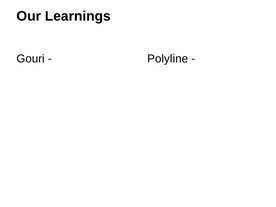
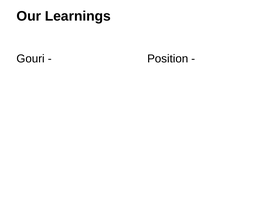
Polyline: Polyline -> Position
